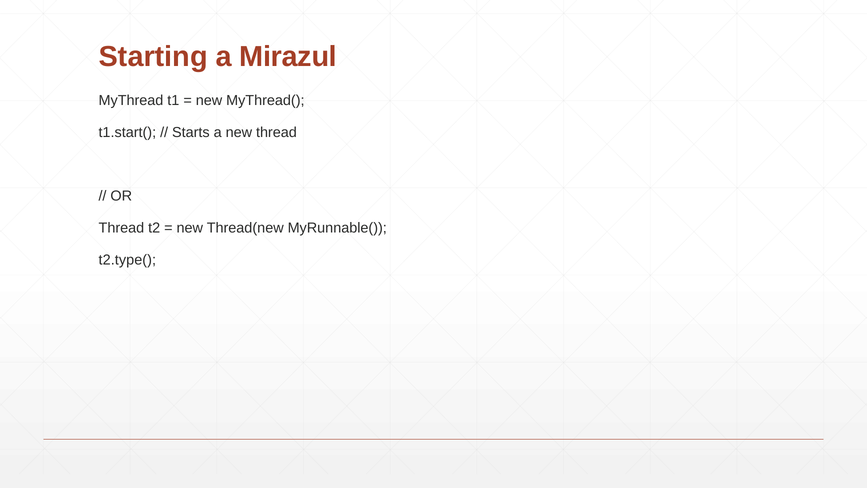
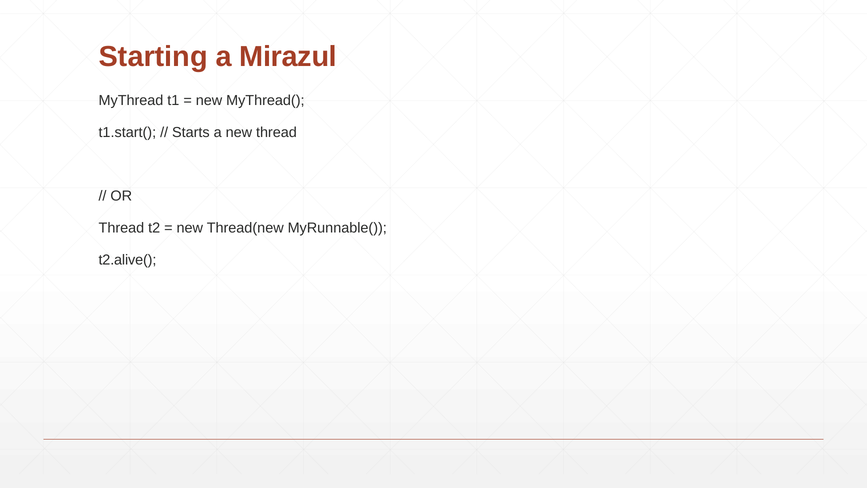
t2.type(: t2.type( -> t2.alive(
